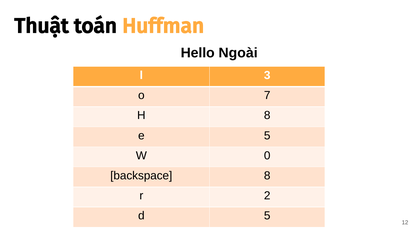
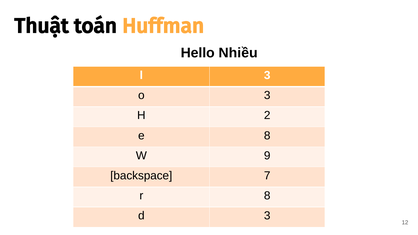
Ngoài: Ngoài -> Nhiều
o 7: 7 -> 3
H 8: 8 -> 2
e 5: 5 -> 8
0: 0 -> 9
backspace 8: 8 -> 7
r 2: 2 -> 8
d 5: 5 -> 3
